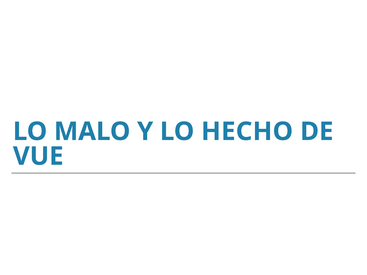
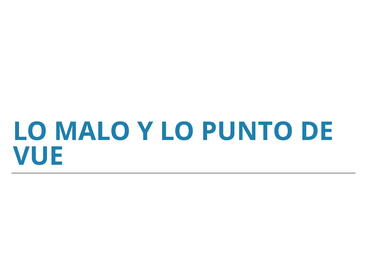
HECHO: HECHO -> PUNTO
